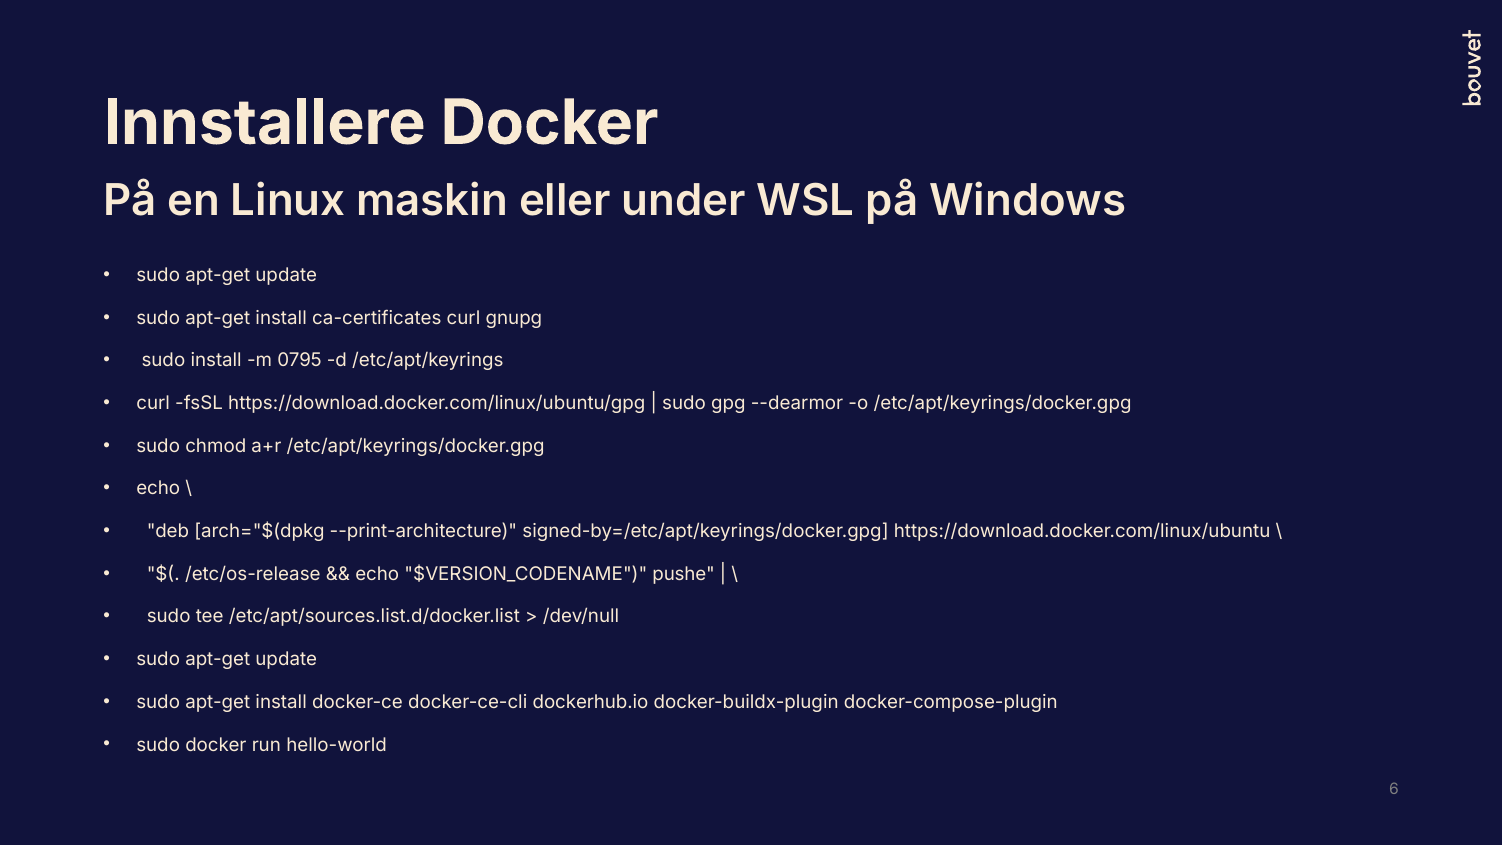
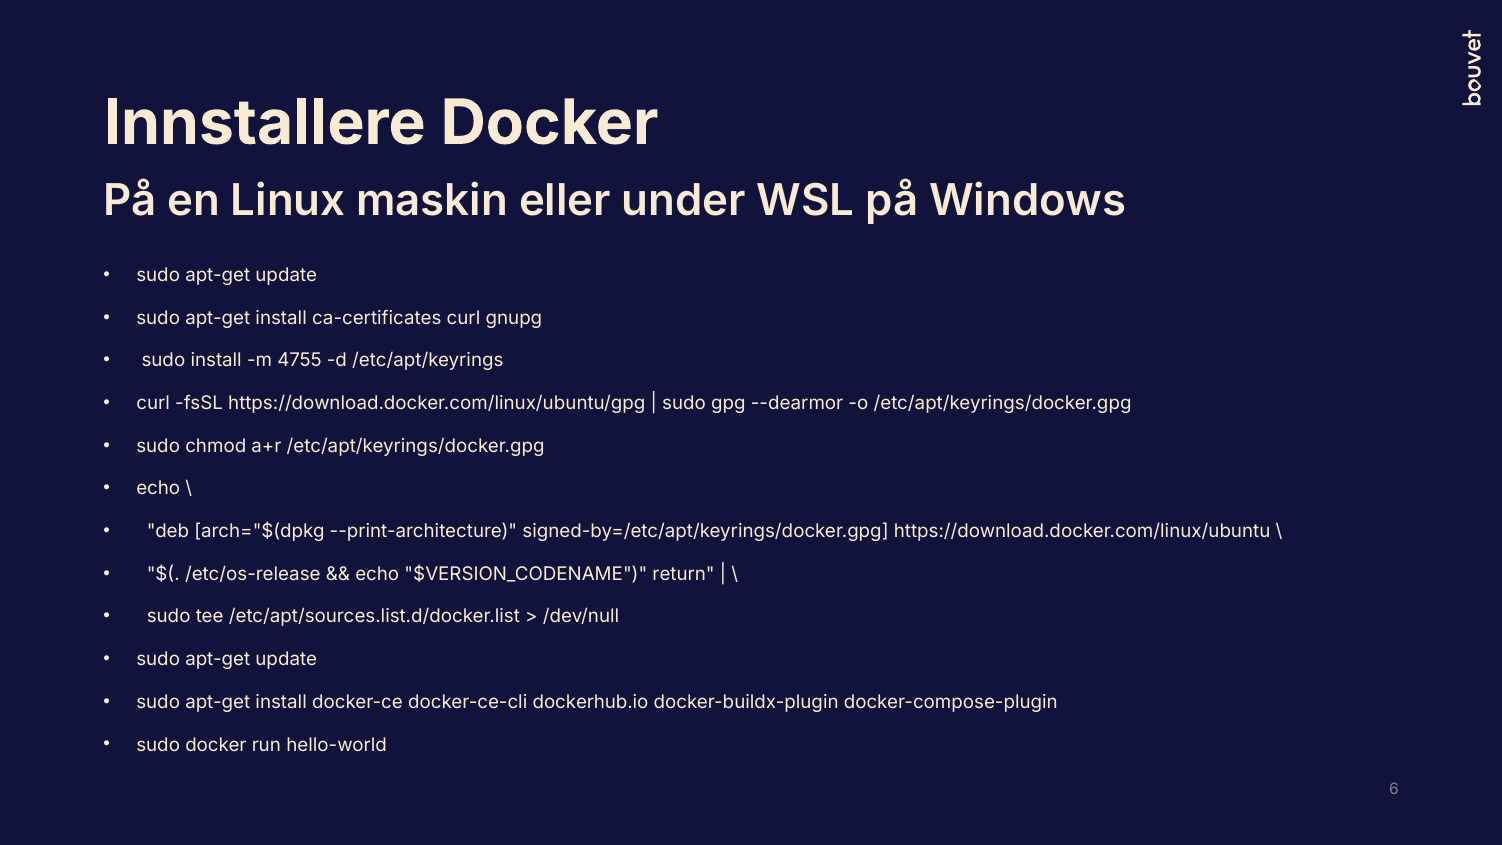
0795: 0795 -> 4755
pushe: pushe -> return
